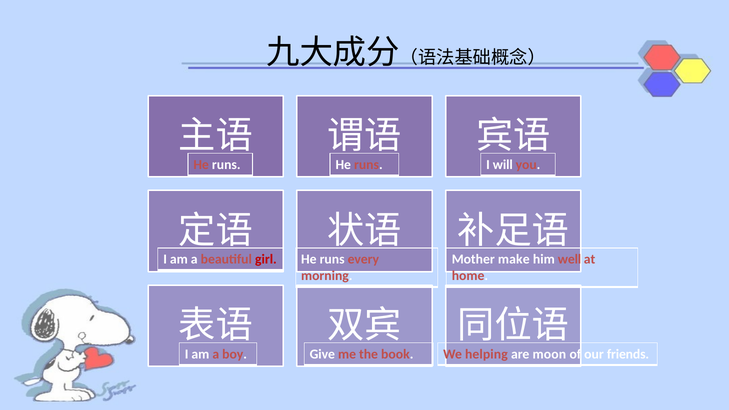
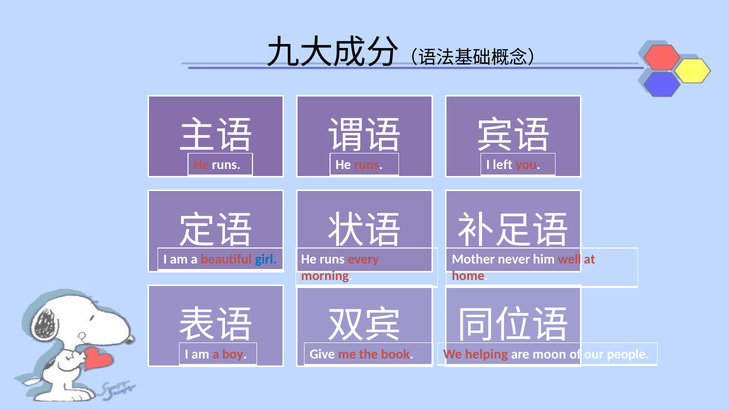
will: will -> left
girl colour: red -> blue
make: make -> never
friends: friends -> people
